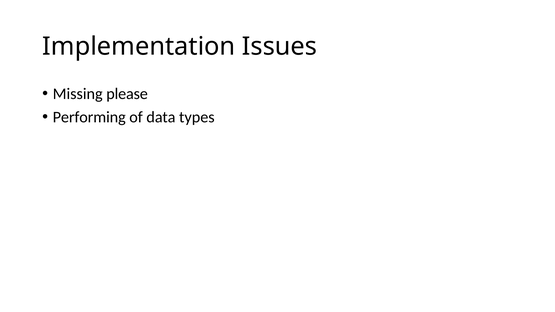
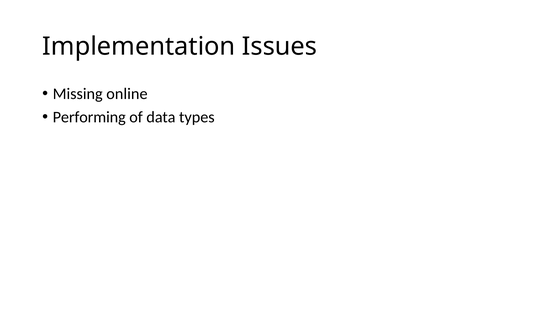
please: please -> online
